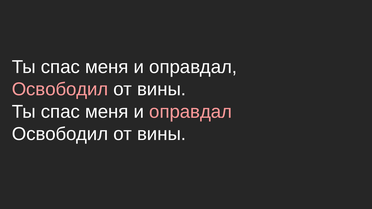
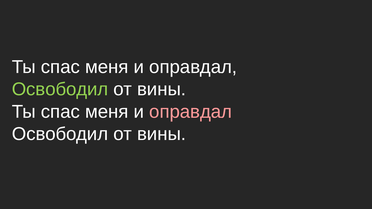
Освободил at (60, 89) colour: pink -> light green
